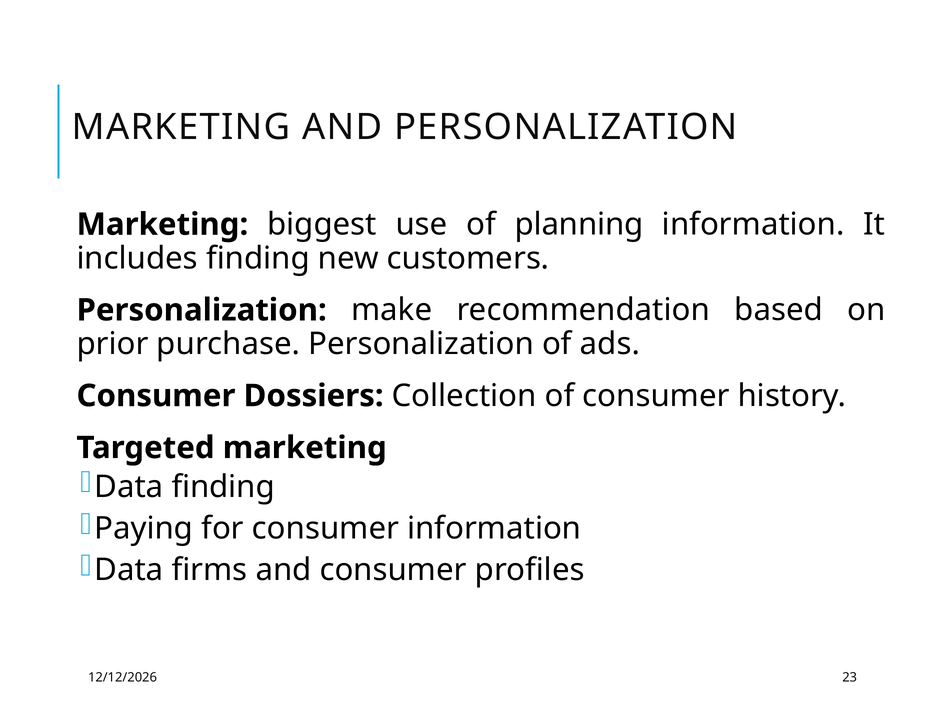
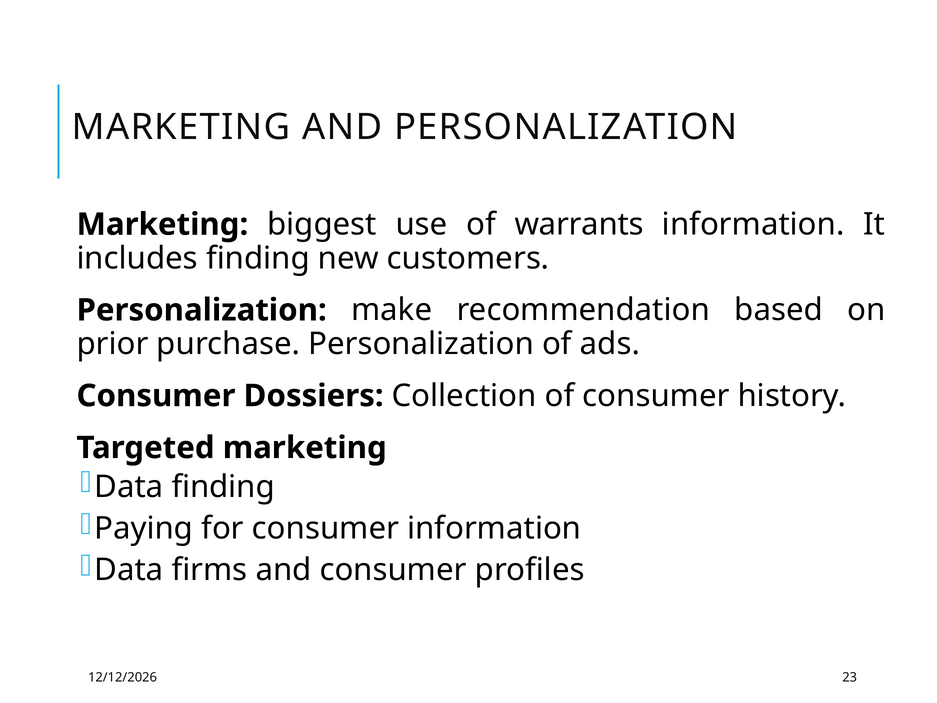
planning: planning -> warrants
